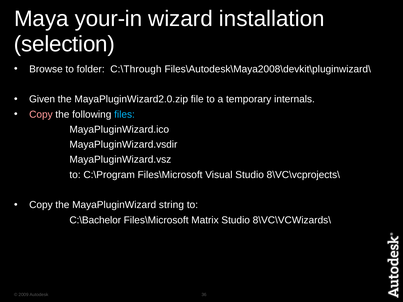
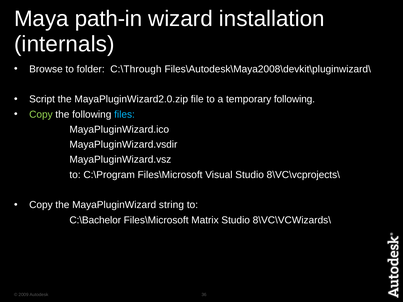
your-in: your-in -> path-in
selection: selection -> internals
Given: Given -> Script
temporary internals: internals -> following
Copy at (41, 114) colour: pink -> light green
